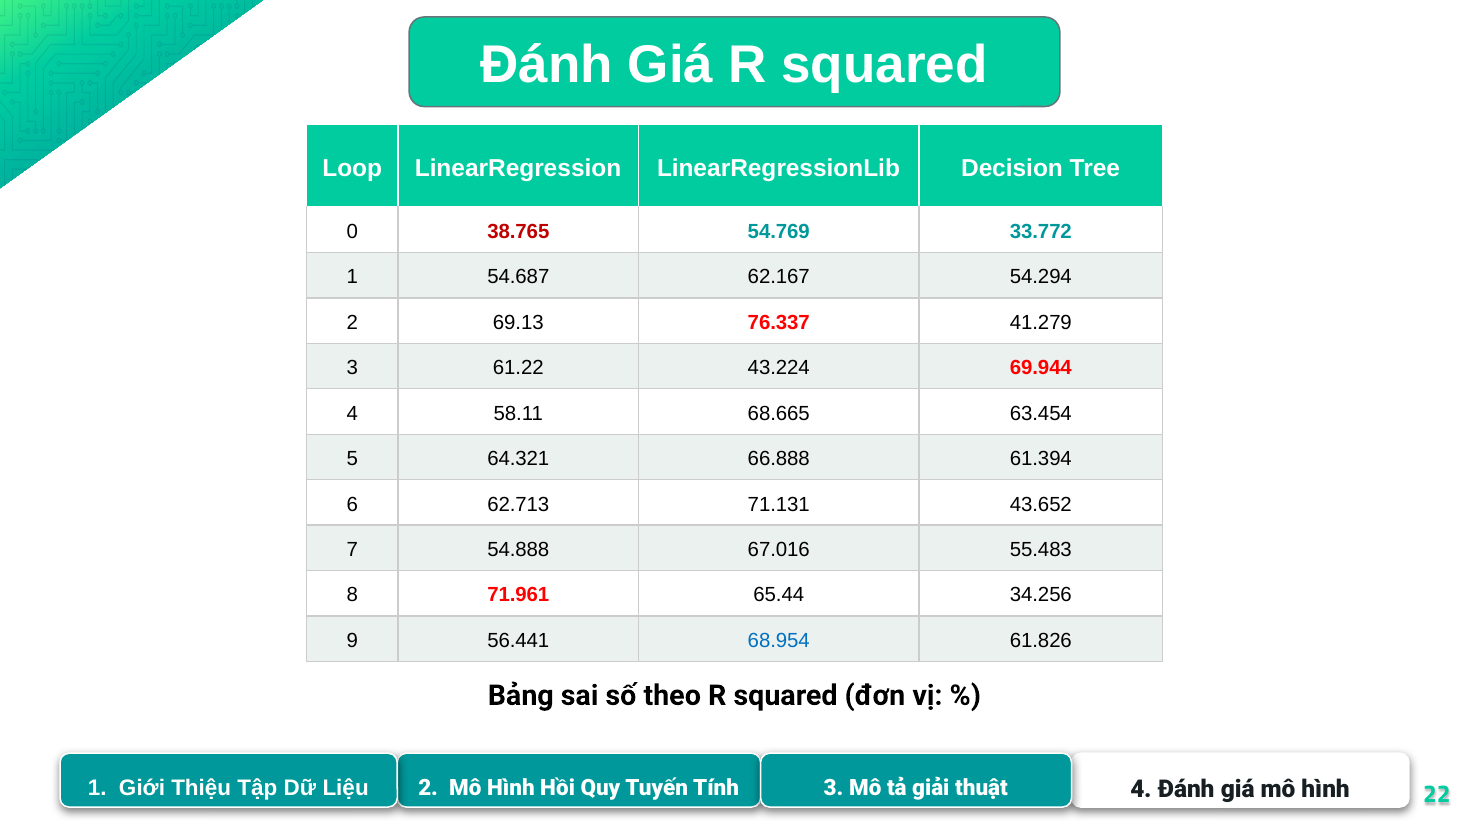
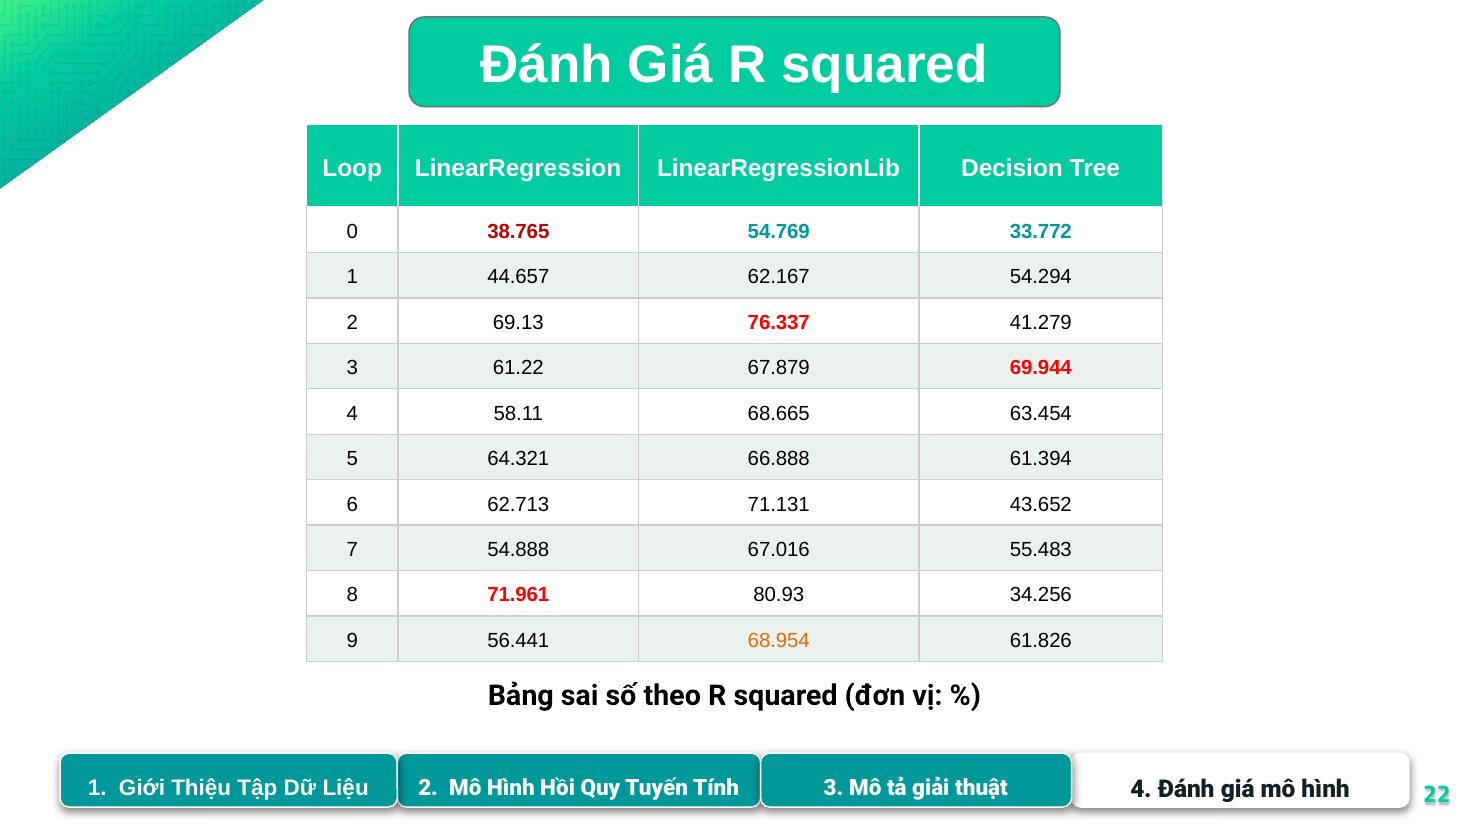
54.687: 54.687 -> 44.657
43.224: 43.224 -> 67.879
65.44: 65.44 -> 80.93
68.954 colour: blue -> orange
